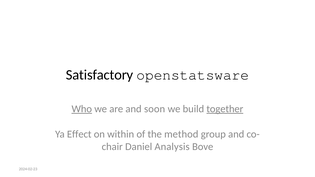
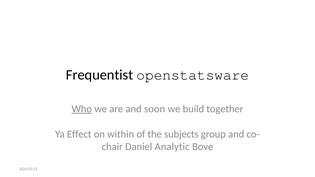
Satisfactory: Satisfactory -> Frequentist
together underline: present -> none
method: method -> subjects
Analysis: Analysis -> Analytic
